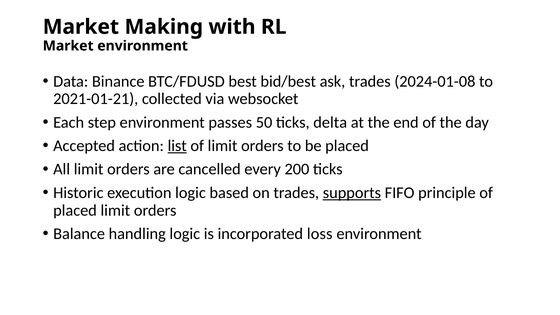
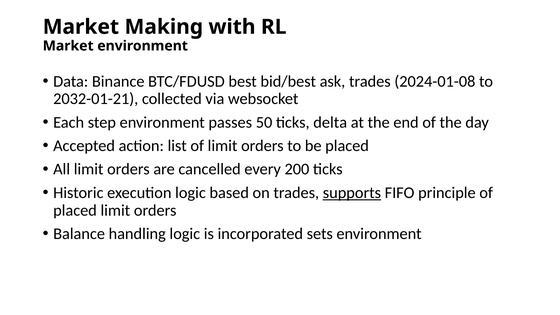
2021-01-21: 2021-01-21 -> 2032-01-21
list underline: present -> none
loss: loss -> sets
